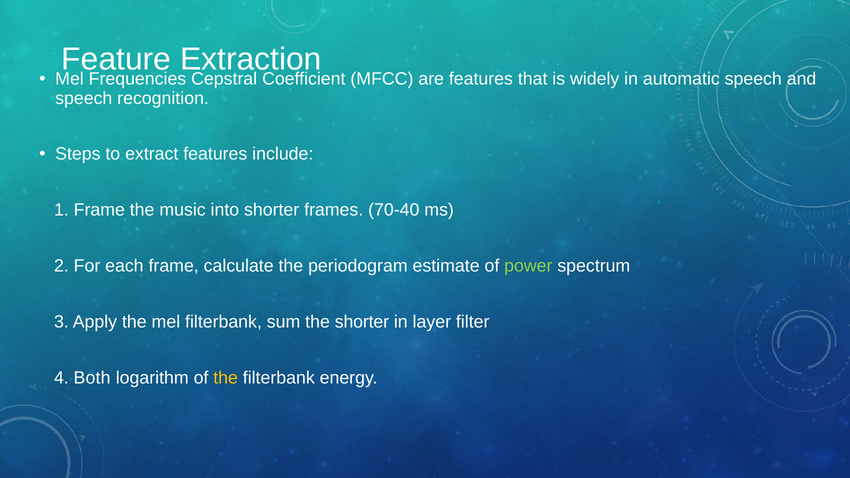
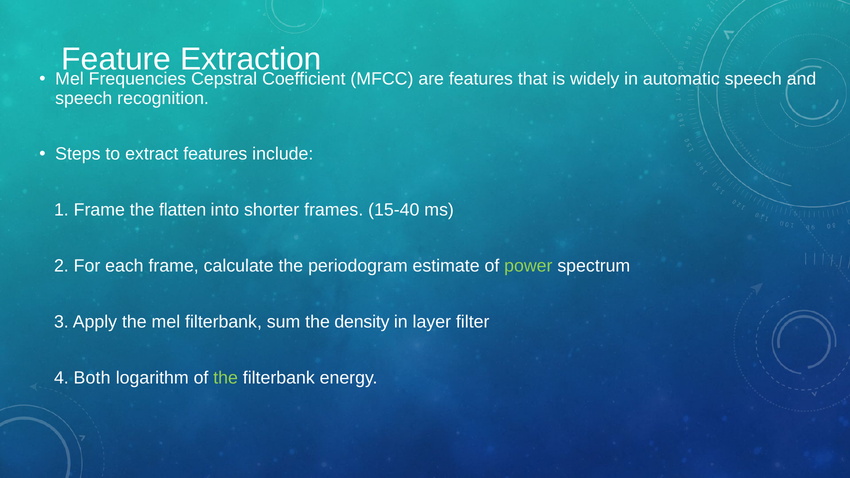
music: music -> flatten
70-40: 70-40 -> 15-40
the shorter: shorter -> density
the at (226, 378) colour: yellow -> light green
